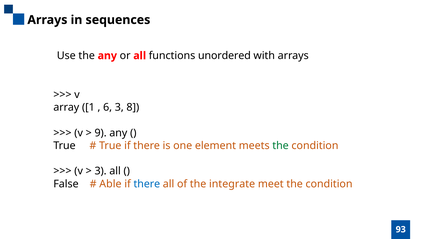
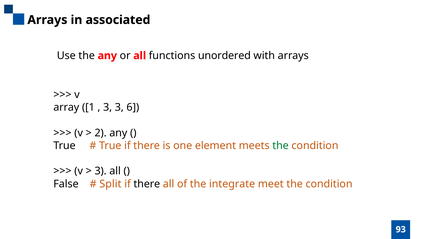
sequences: sequences -> associated
6 at (108, 107): 6 -> 3
8: 8 -> 6
9: 9 -> 2
Able: Able -> Split
there at (147, 184) colour: blue -> black
